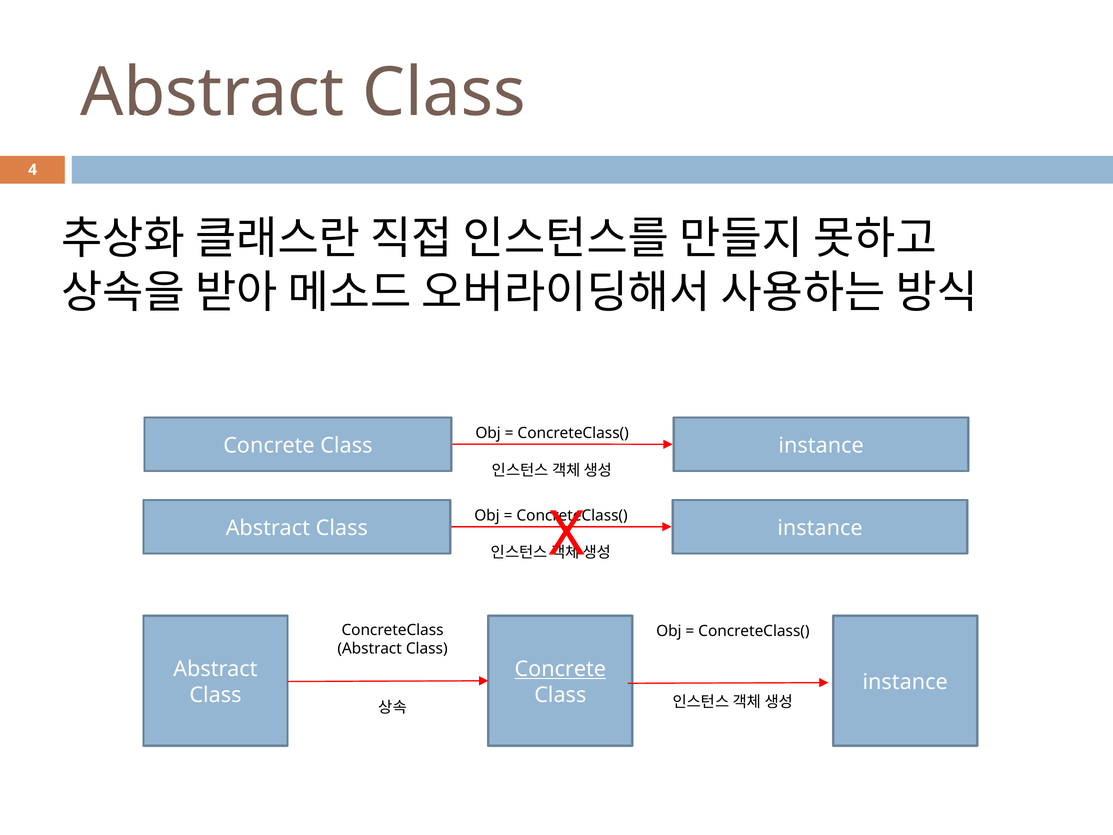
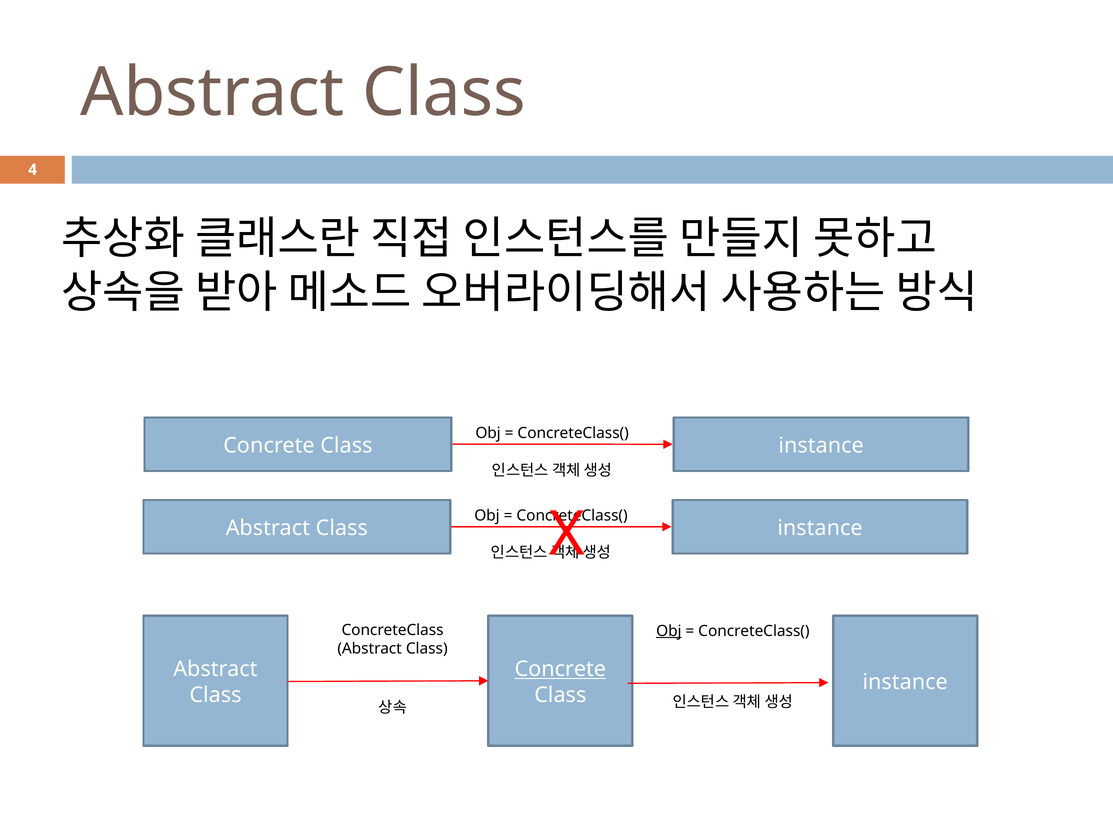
Obj at (669, 631) underline: none -> present
